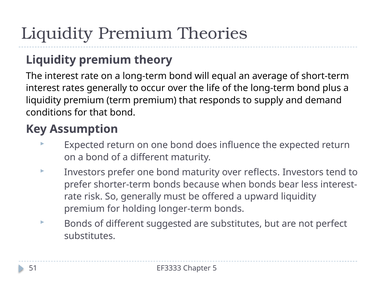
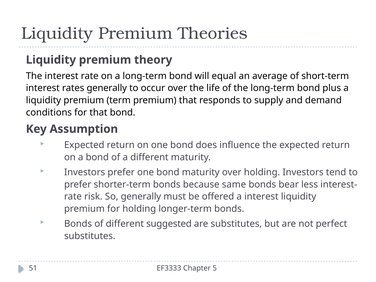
over reflects: reflects -> holding
when: when -> same
a upward: upward -> interest
